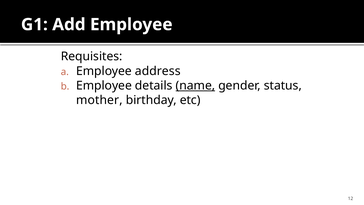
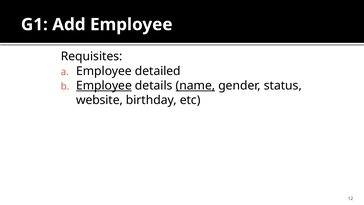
address: address -> detailed
Employee at (104, 86) underline: none -> present
mother: mother -> website
